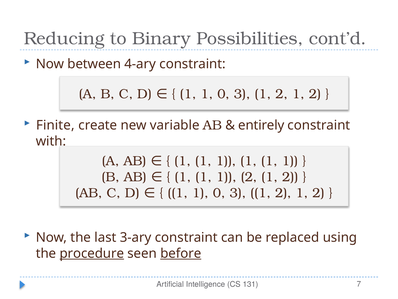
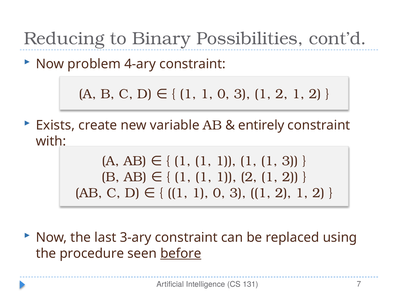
between: between -> problem
Finite: Finite -> Exists
1 at (290, 161): 1 -> 3
procedure underline: present -> none
